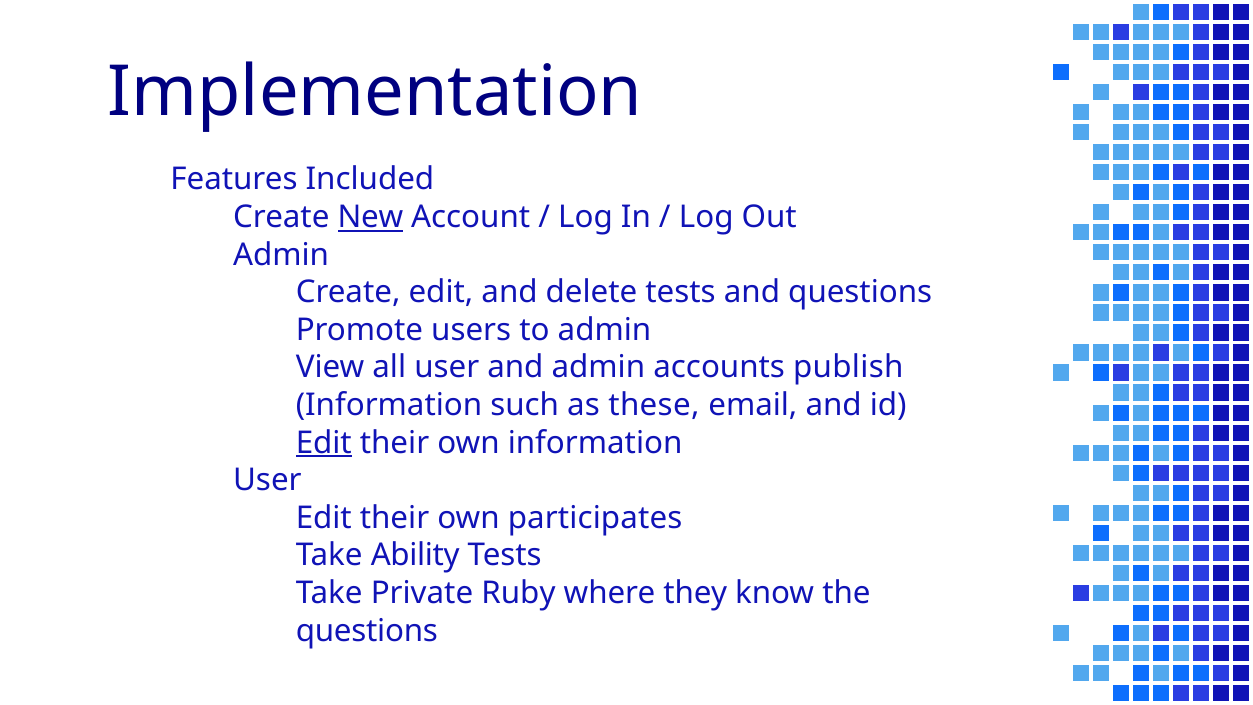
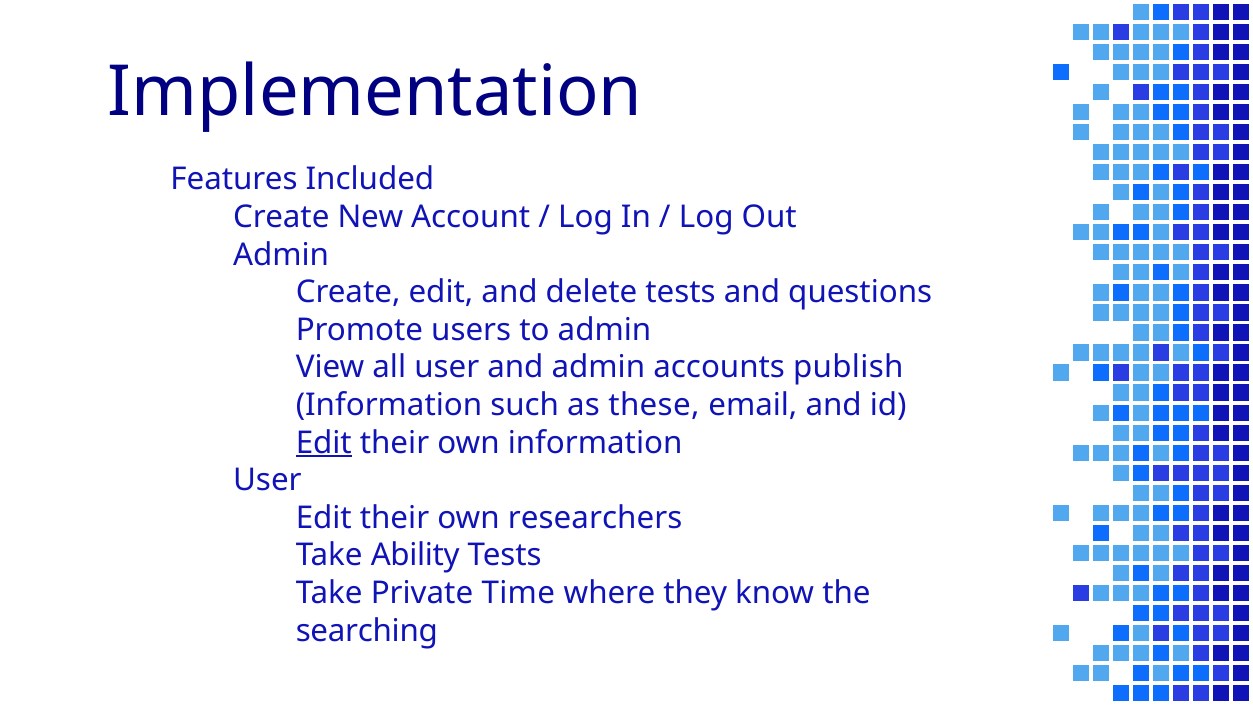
New underline: present -> none
participates: participates -> researchers
Ruby: Ruby -> Time
questions at (367, 631): questions -> searching
